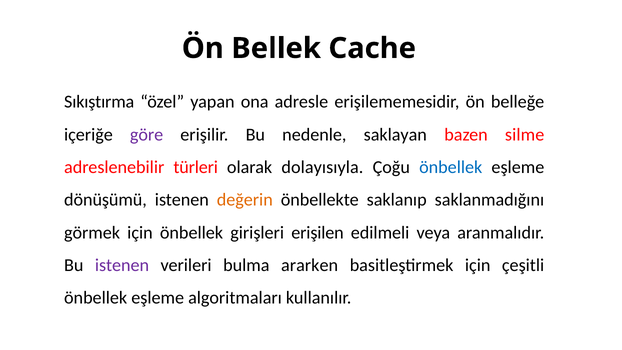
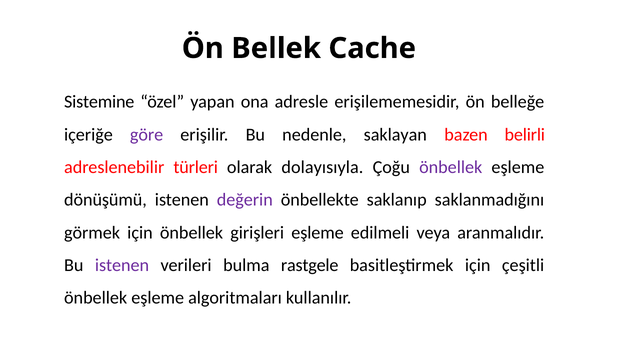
Sıkıştırma: Sıkıştırma -> Sistemine
silme: silme -> belirli
önbellek at (451, 167) colour: blue -> purple
değerin colour: orange -> purple
girişleri erişilen: erişilen -> eşleme
ararken: ararken -> rastgele
